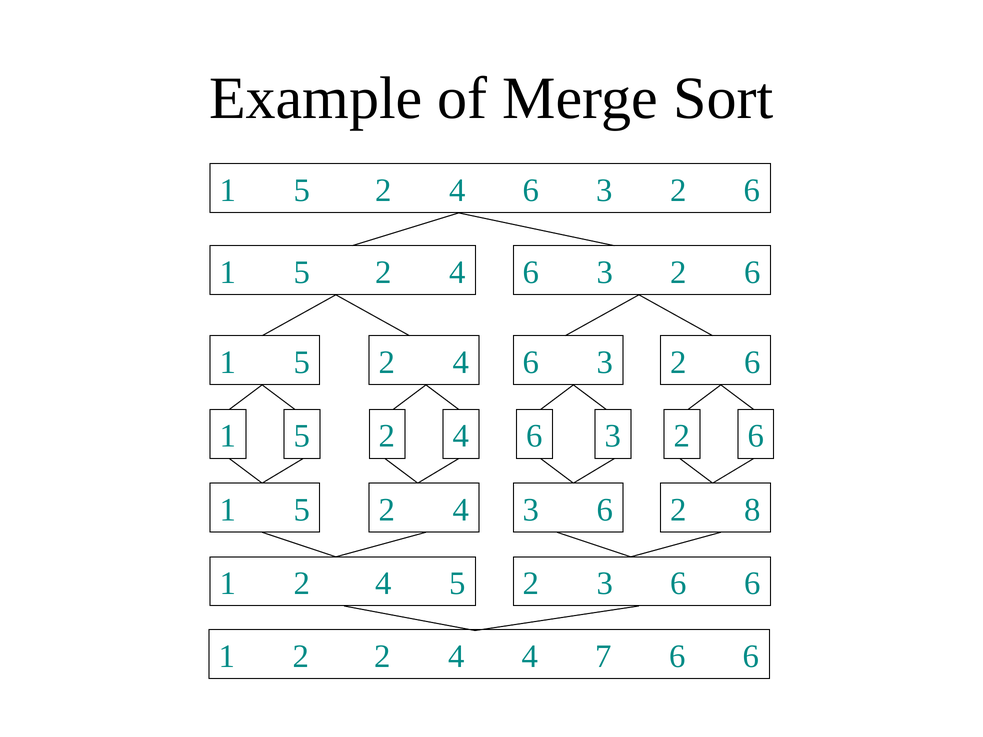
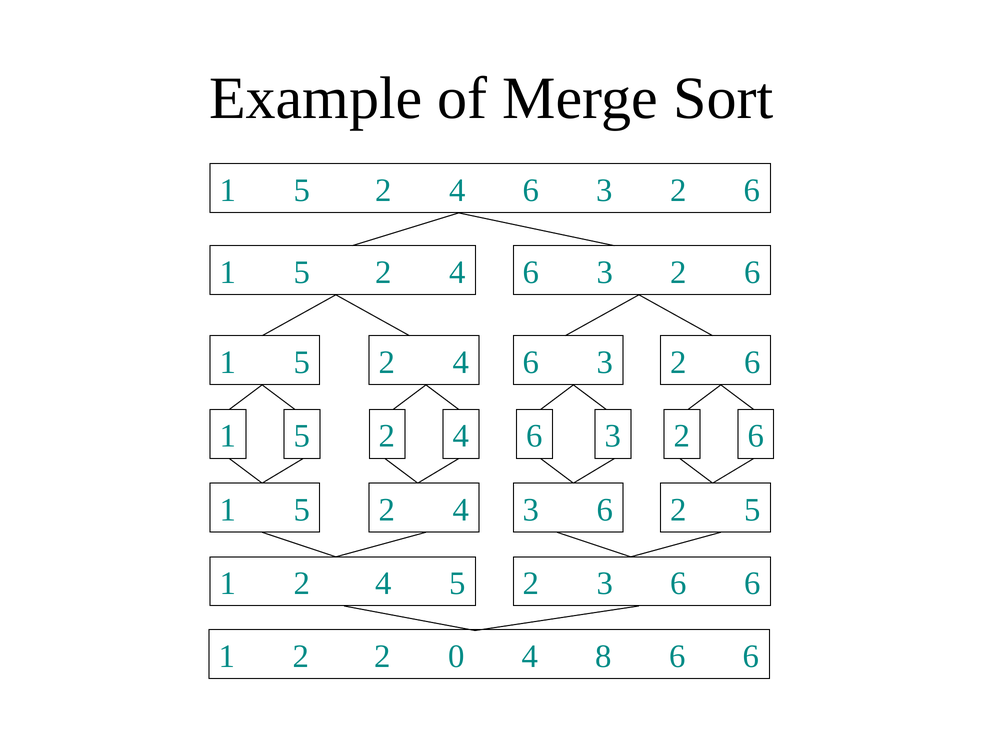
2 8: 8 -> 5
2 2 4: 4 -> 0
7: 7 -> 8
